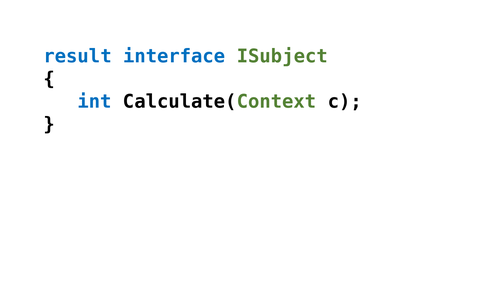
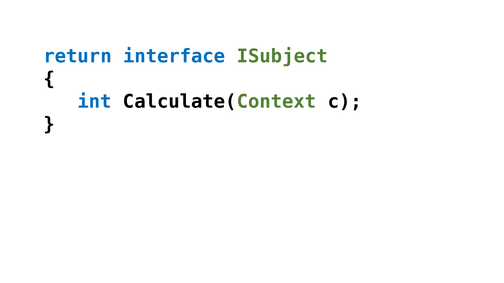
result: result -> return
